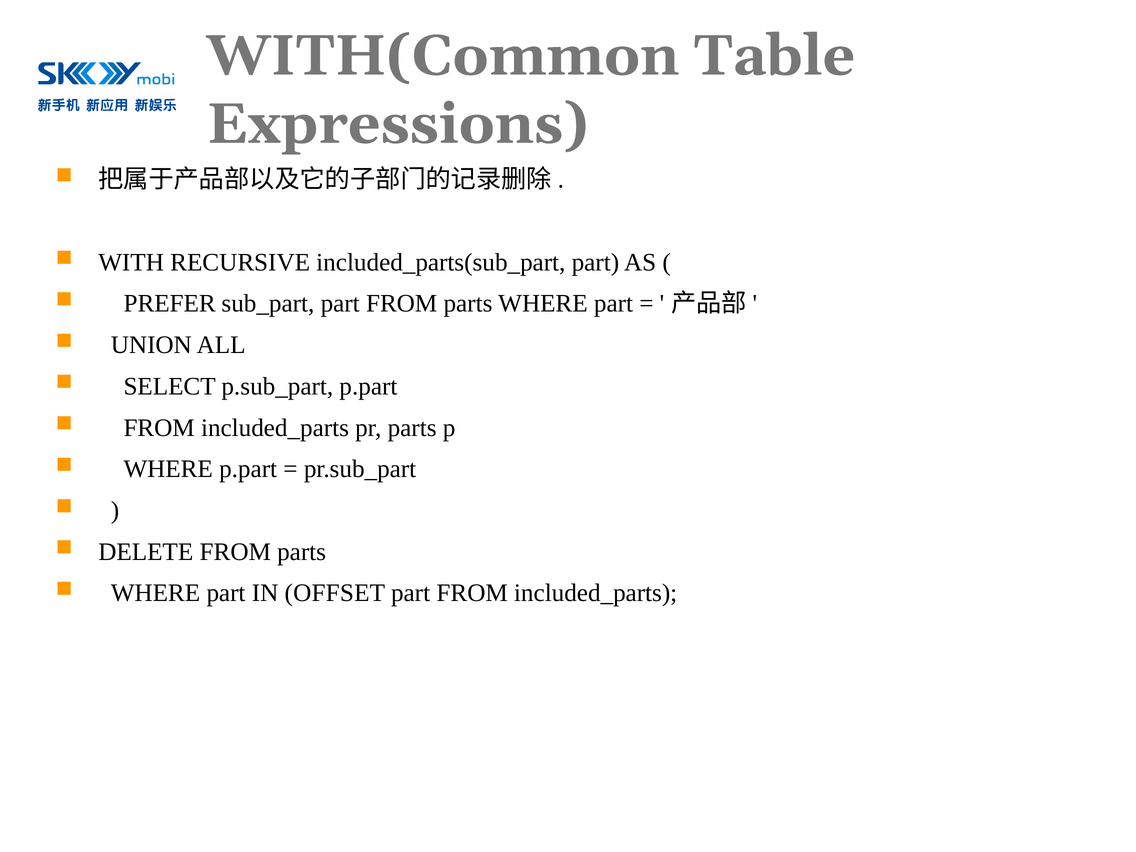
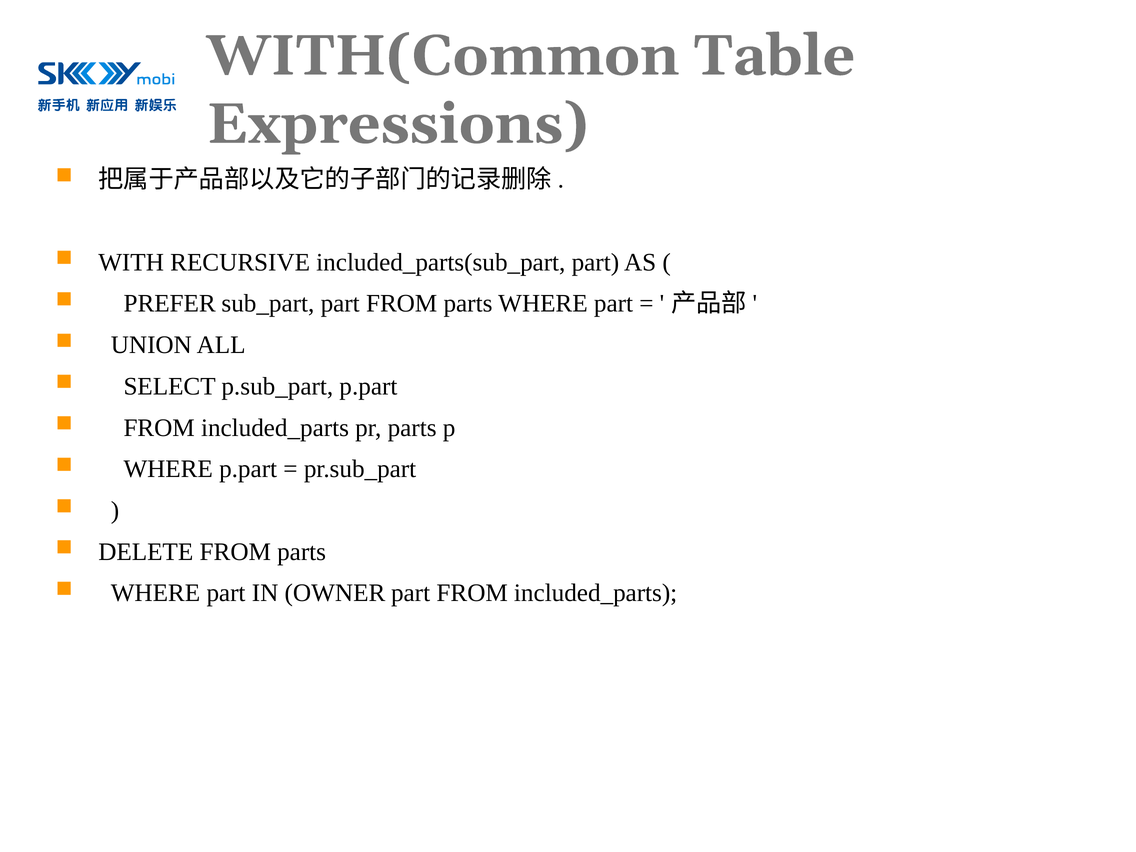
OFFSET: OFFSET -> OWNER
